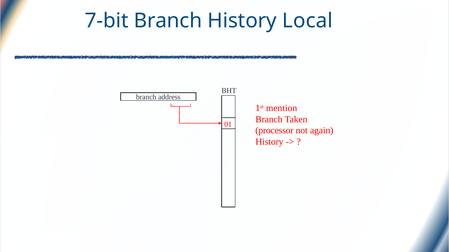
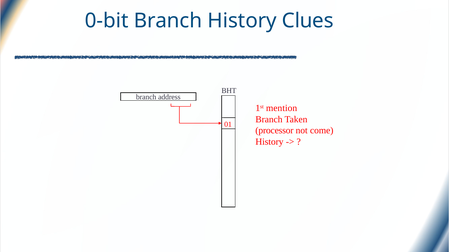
7-bit: 7-bit -> 0-bit
Local: Local -> Clues
again: again -> come
